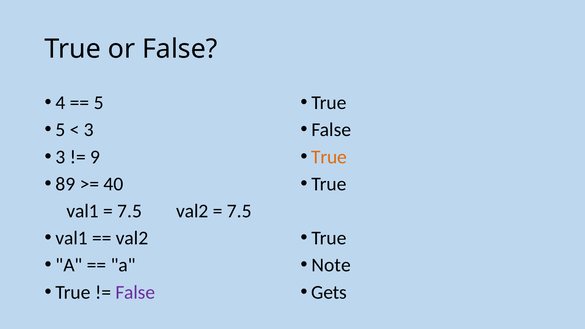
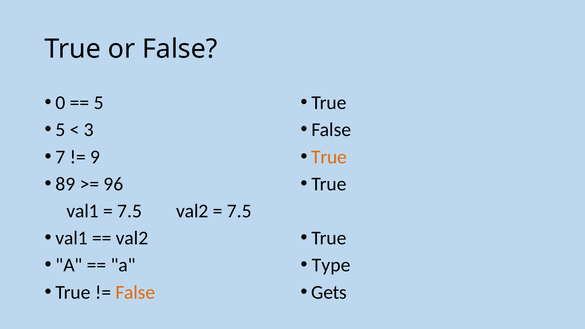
4: 4 -> 0
3 at (61, 157): 3 -> 7
40: 40 -> 96
Note: Note -> Type
False at (135, 292) colour: purple -> orange
